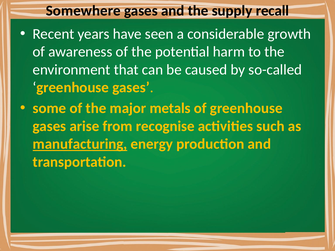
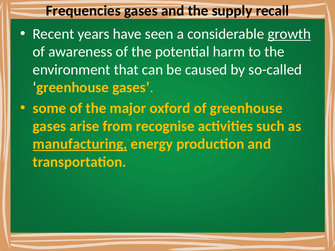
Somewhere: Somewhere -> Frequencies
growth underline: none -> present
metals: metals -> oxford
